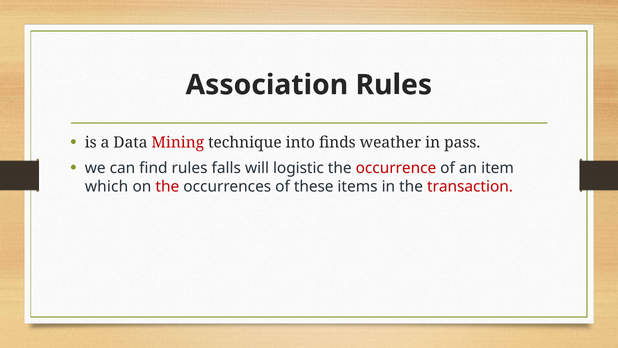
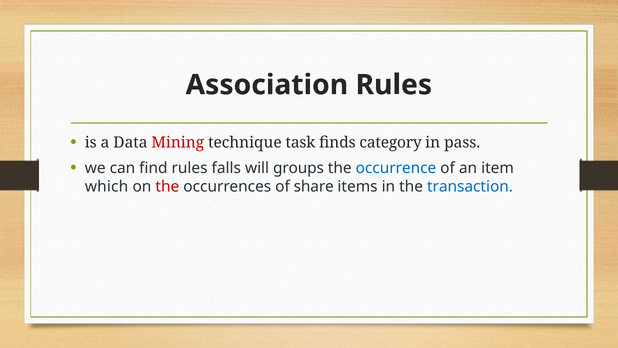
into: into -> task
weather: weather -> category
logistic: logistic -> groups
occurrence colour: red -> blue
these: these -> share
transaction colour: red -> blue
